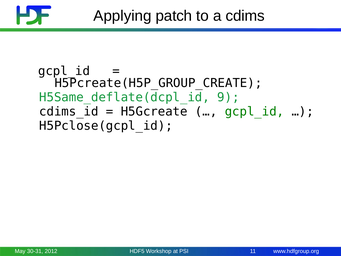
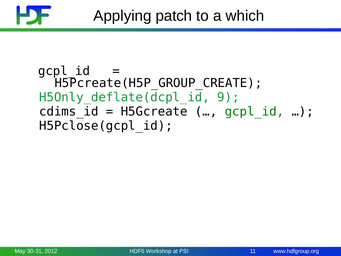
cdims: cdims -> which
H5Same_deflate(dcpl_id: H5Same_deflate(dcpl_id -> H5Only_deflate(dcpl_id
